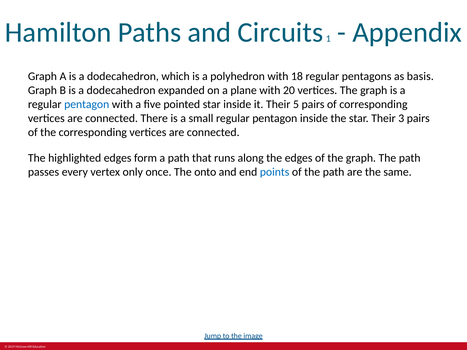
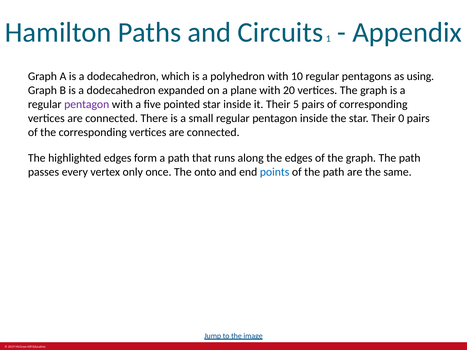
18: 18 -> 10
basis: basis -> using
pentagon at (87, 104) colour: blue -> purple
3: 3 -> 0
